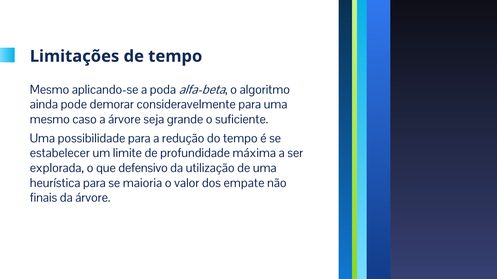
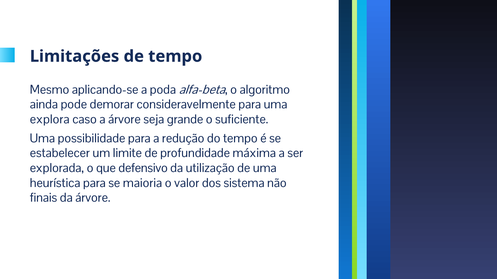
mesmo at (50, 120): mesmo -> explora
empate: empate -> sistema
